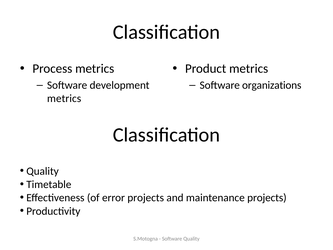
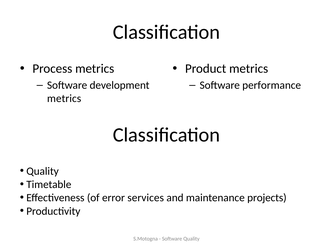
organizations: organizations -> performance
error projects: projects -> services
